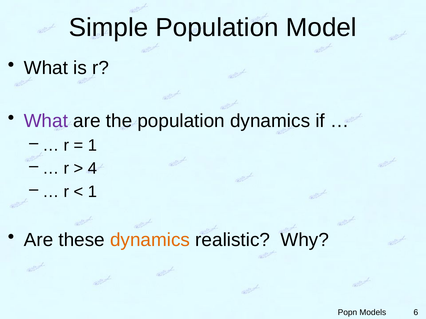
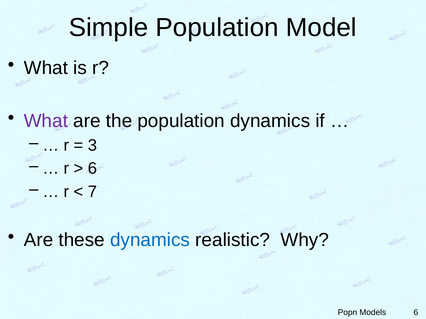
1 at (92, 146): 1 -> 3
4 at (92, 169): 4 -> 6
1 at (92, 192): 1 -> 7
dynamics at (150, 240) colour: orange -> blue
